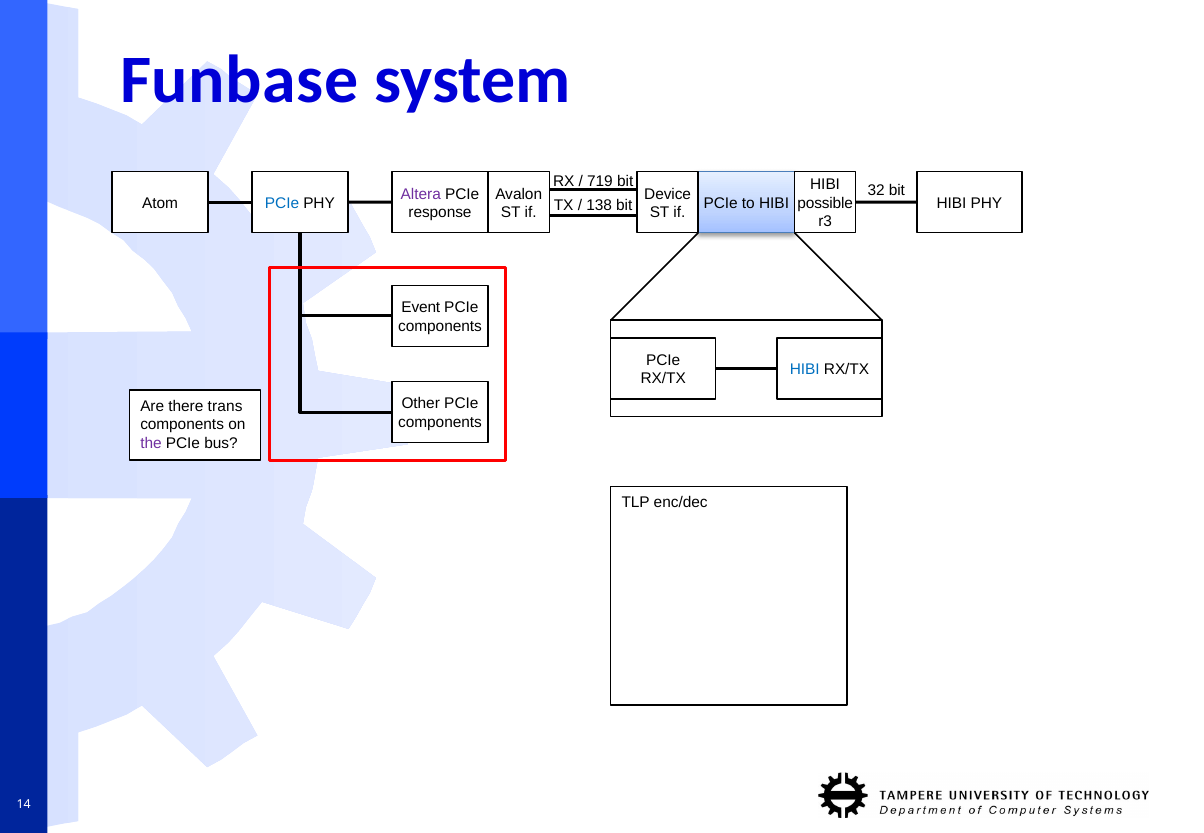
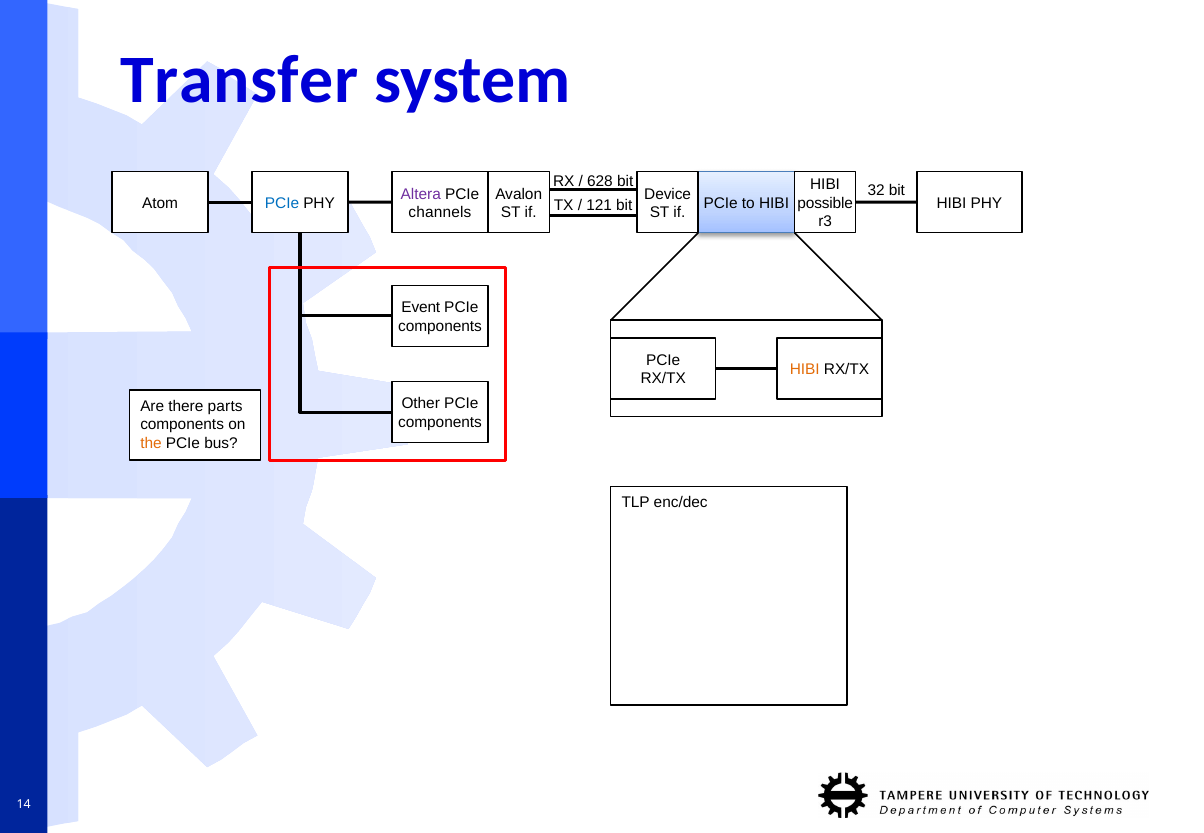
Funbase: Funbase -> Transfer
719: 719 -> 628
138: 138 -> 121
response: response -> channels
HIBI at (805, 370) colour: blue -> orange
trans: trans -> parts
the colour: purple -> orange
